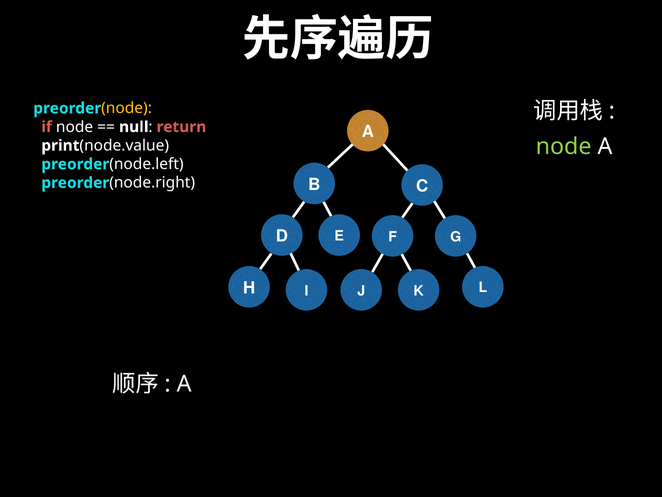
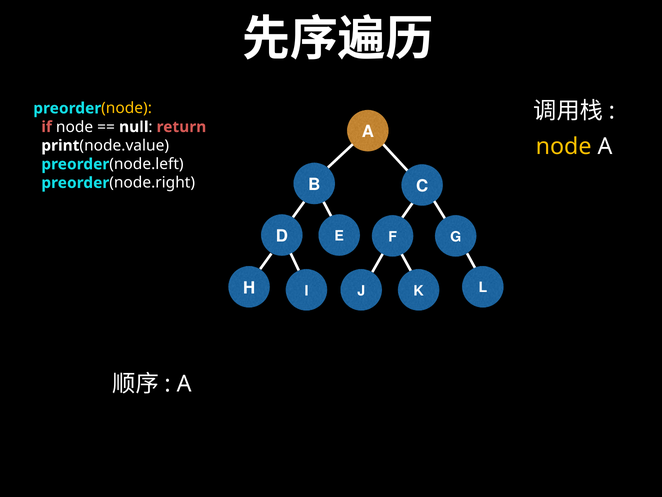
node at (564, 147) colour: light green -> yellow
